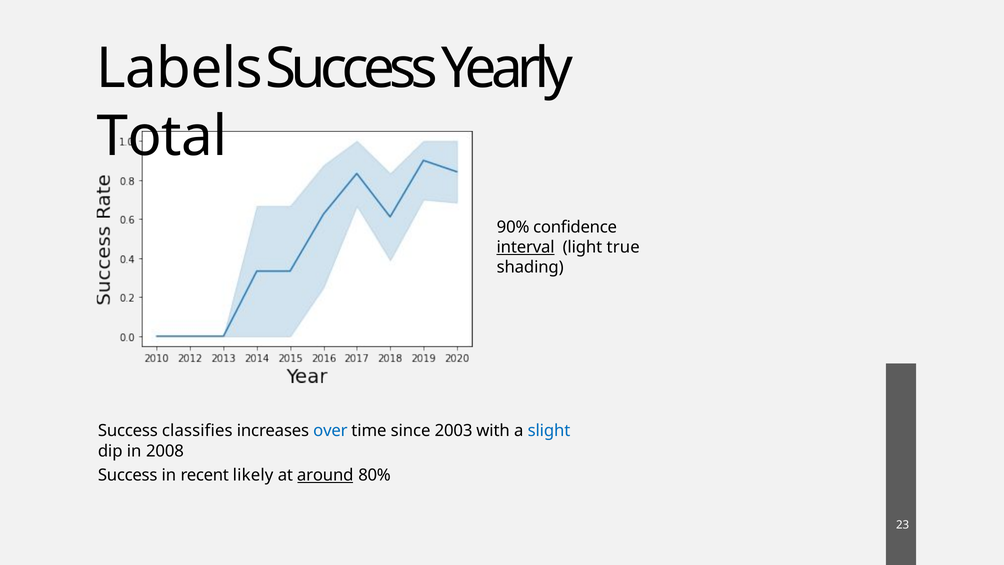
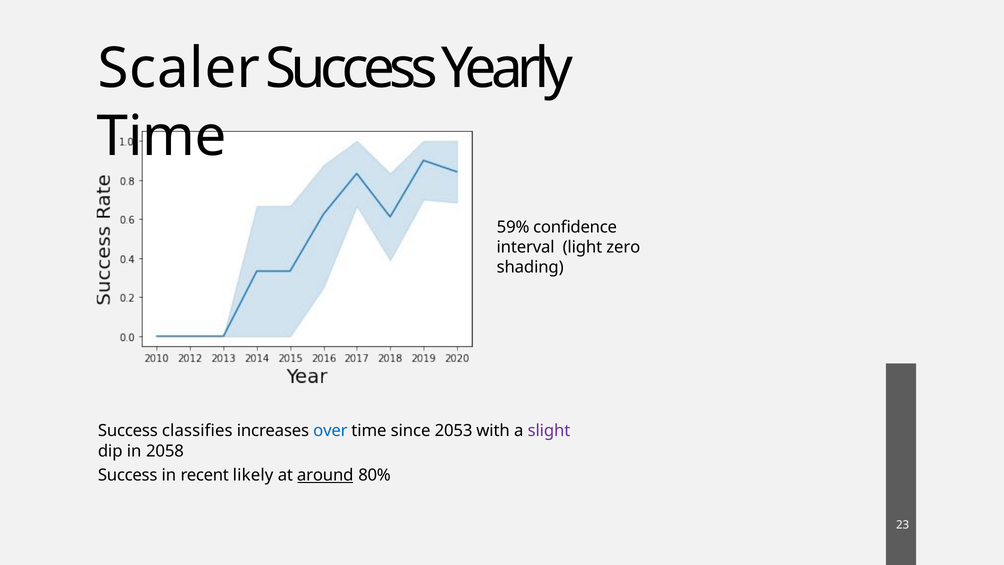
Labels: Labels -> Scaler
Total at (162, 136): Total -> Time
90%: 90% -> 59%
interval underline: present -> none
true: true -> zero
2003: 2003 -> 2053
slight colour: blue -> purple
2008: 2008 -> 2058
